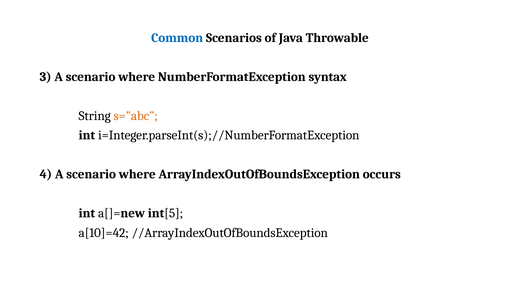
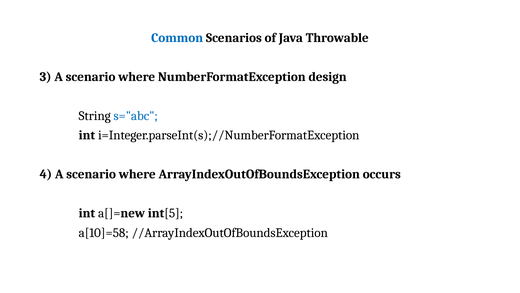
syntax: syntax -> design
s="abc colour: orange -> blue
a[10]=42: a[10]=42 -> a[10]=58
